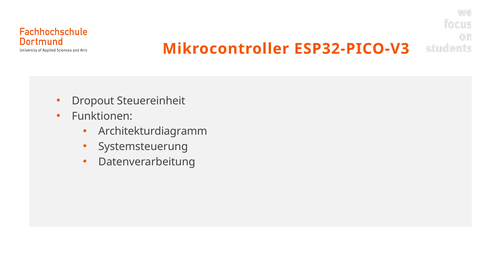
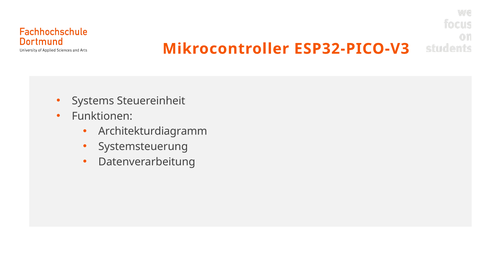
Dropout: Dropout -> Systems
